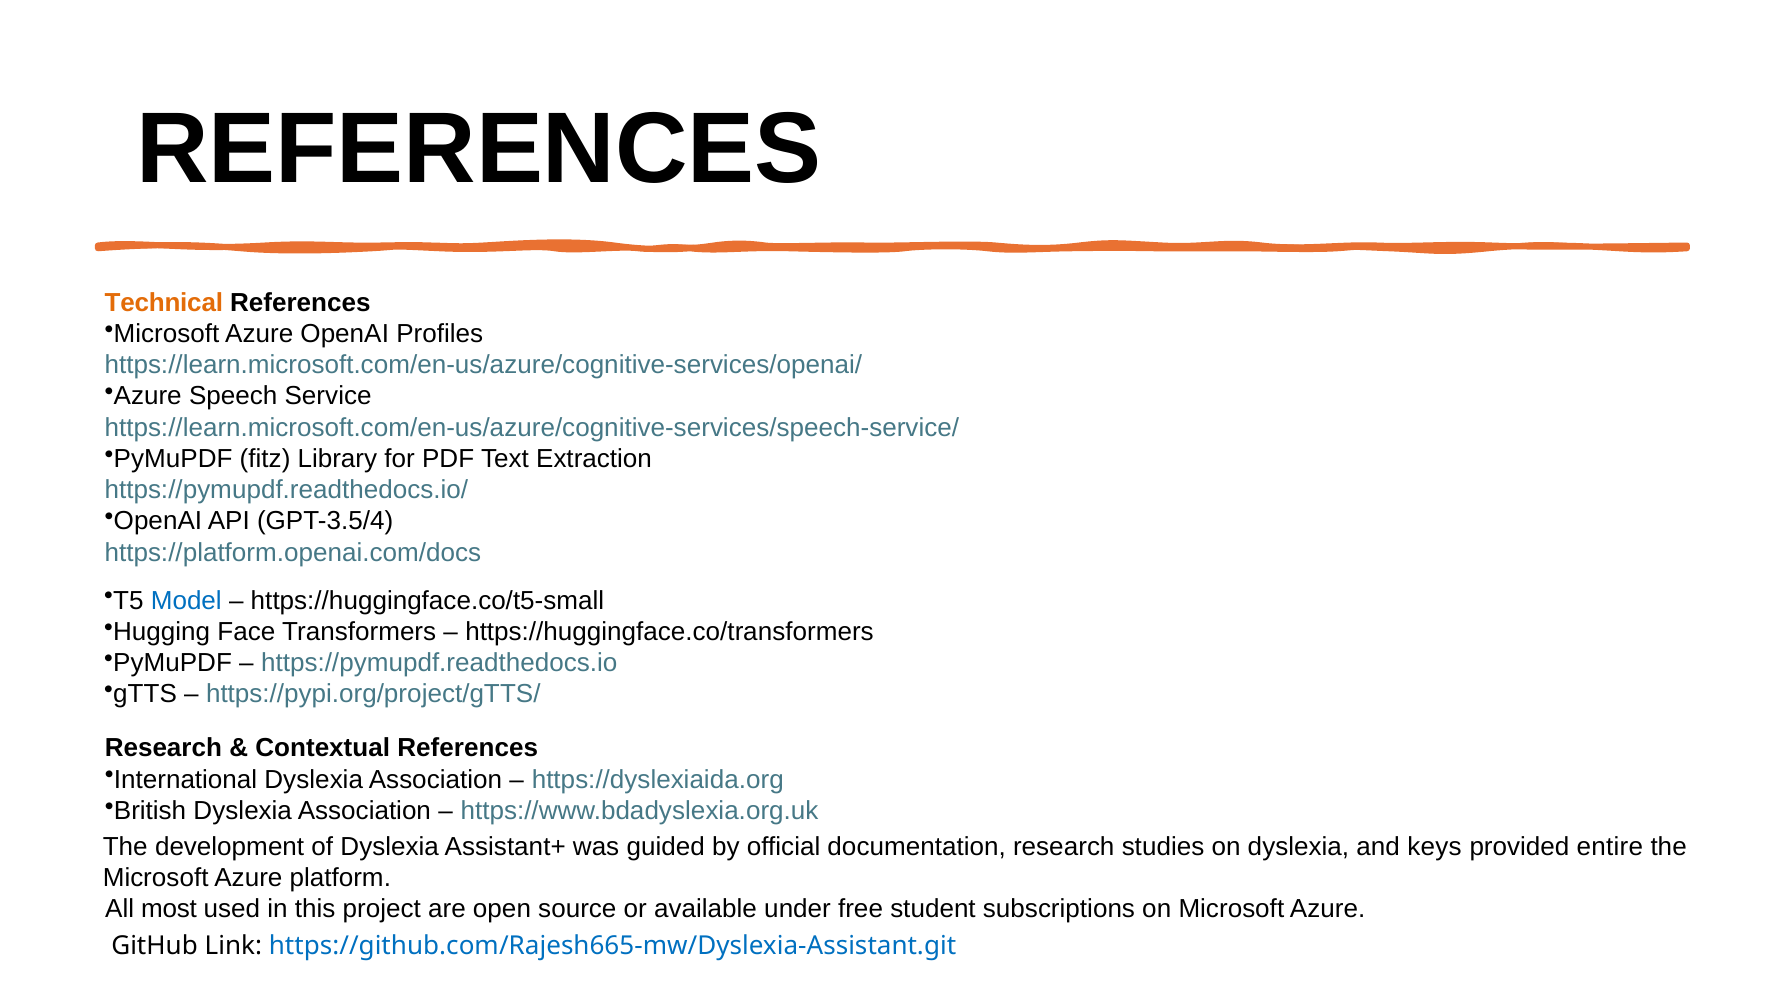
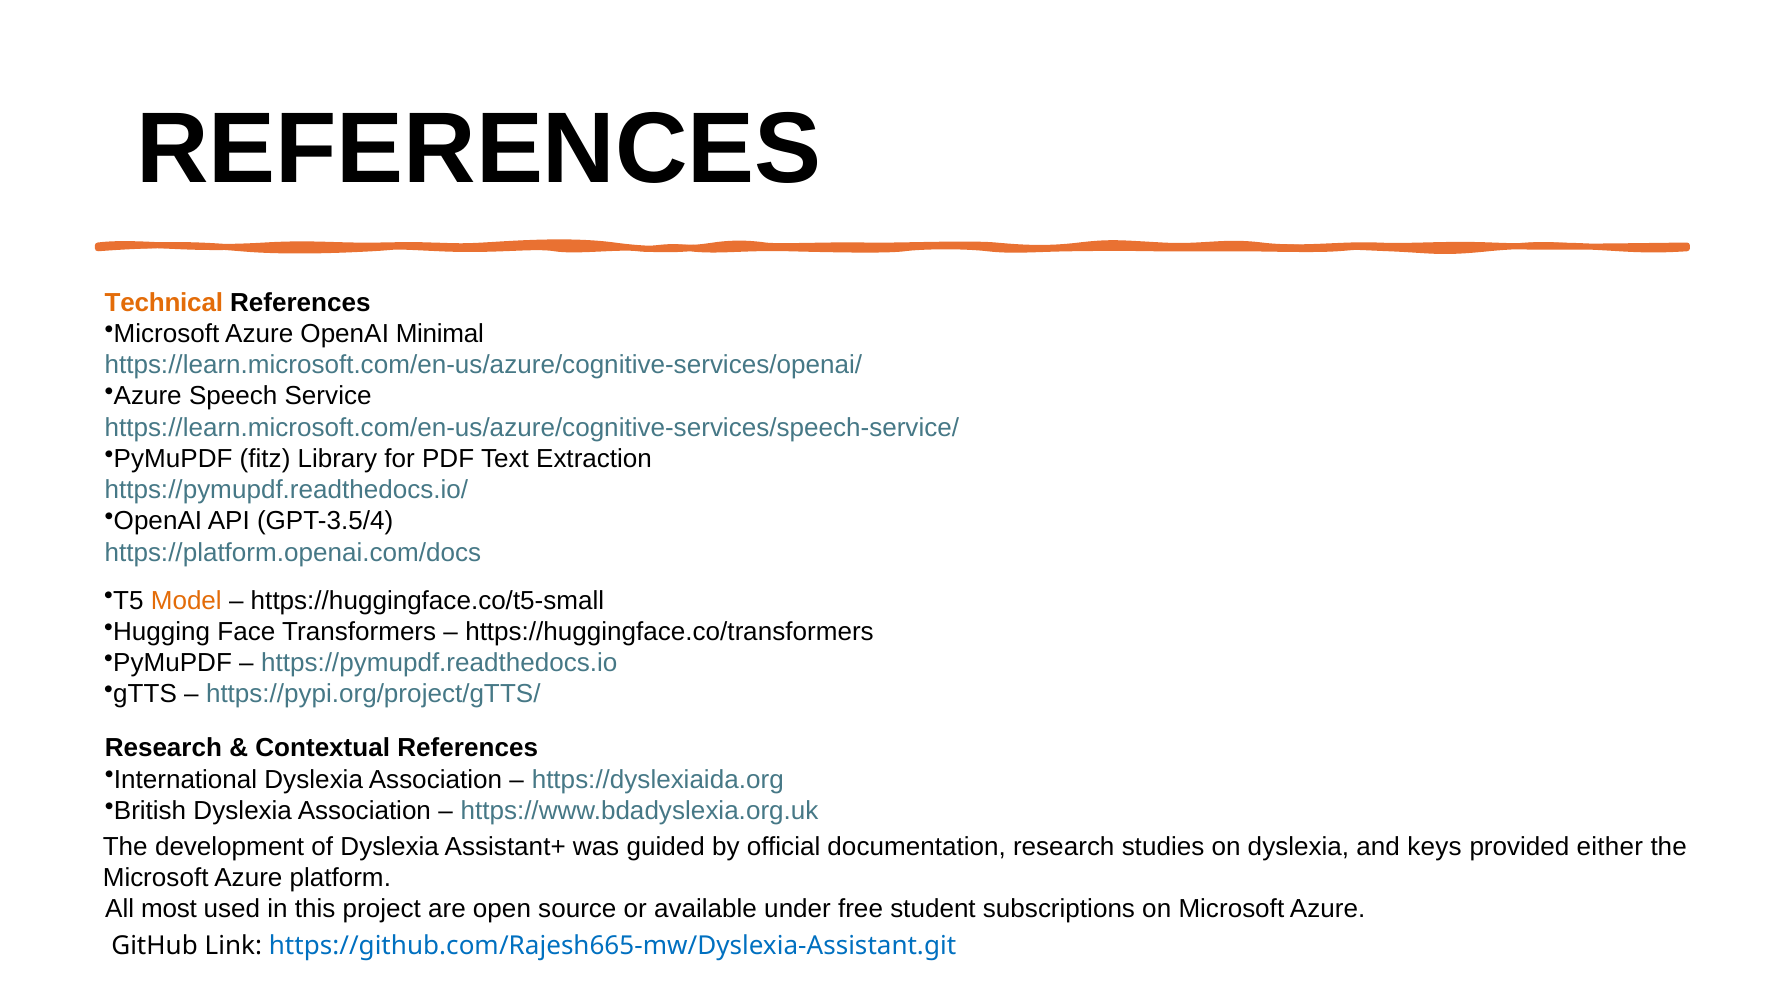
Profiles: Profiles -> Minimal
Model colour: blue -> orange
entire: entire -> either
